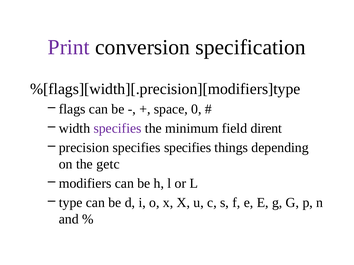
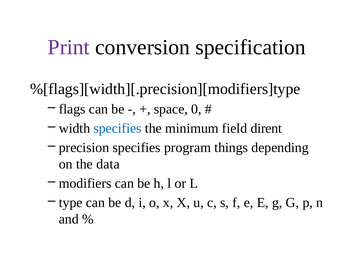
specifies at (118, 129) colour: purple -> blue
specifies specifies: specifies -> program
getc: getc -> data
